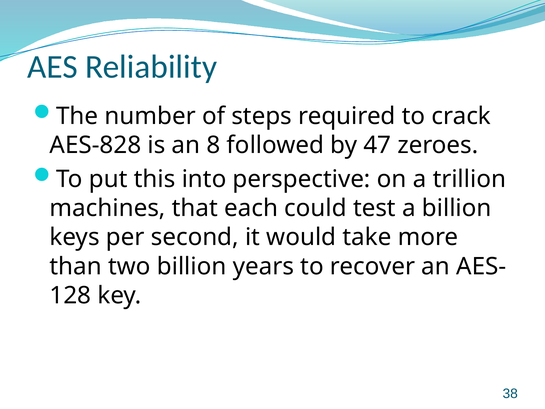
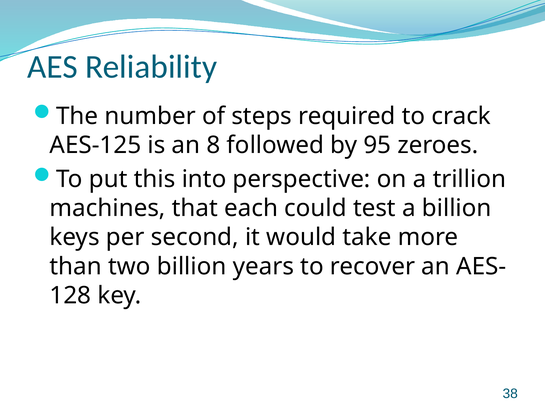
AES-828: AES-828 -> AES-125
47: 47 -> 95
